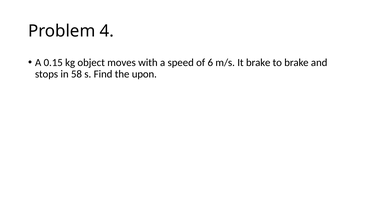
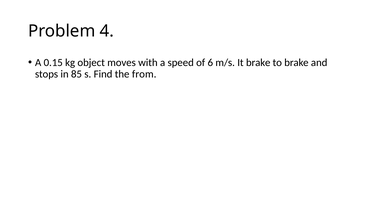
58: 58 -> 85
upon: upon -> from
